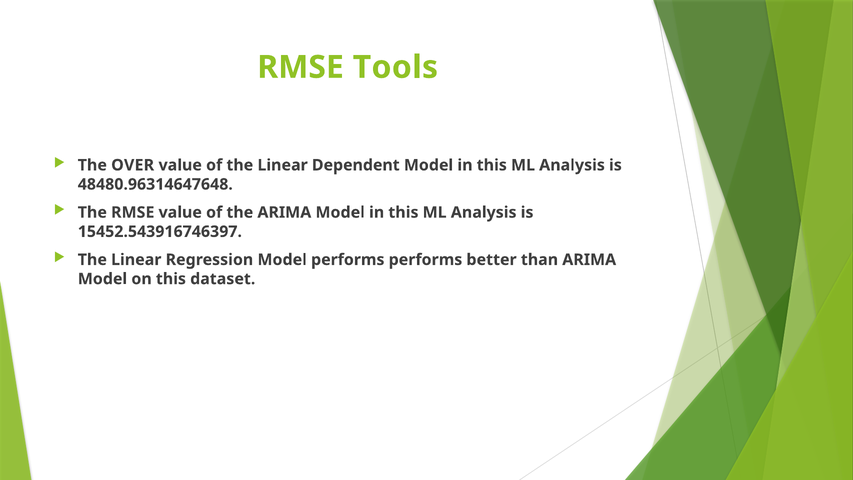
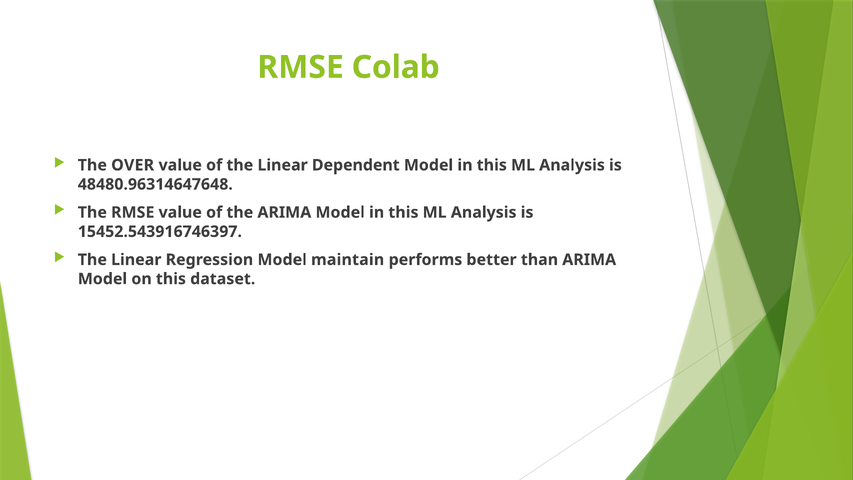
Tools: Tools -> Colab
Model performs: performs -> maintain
